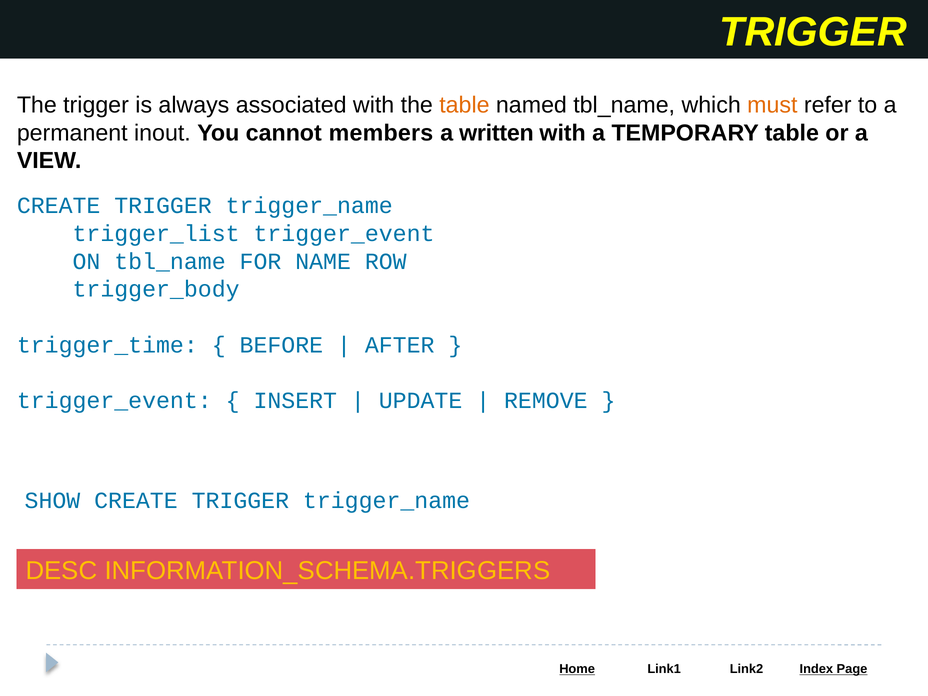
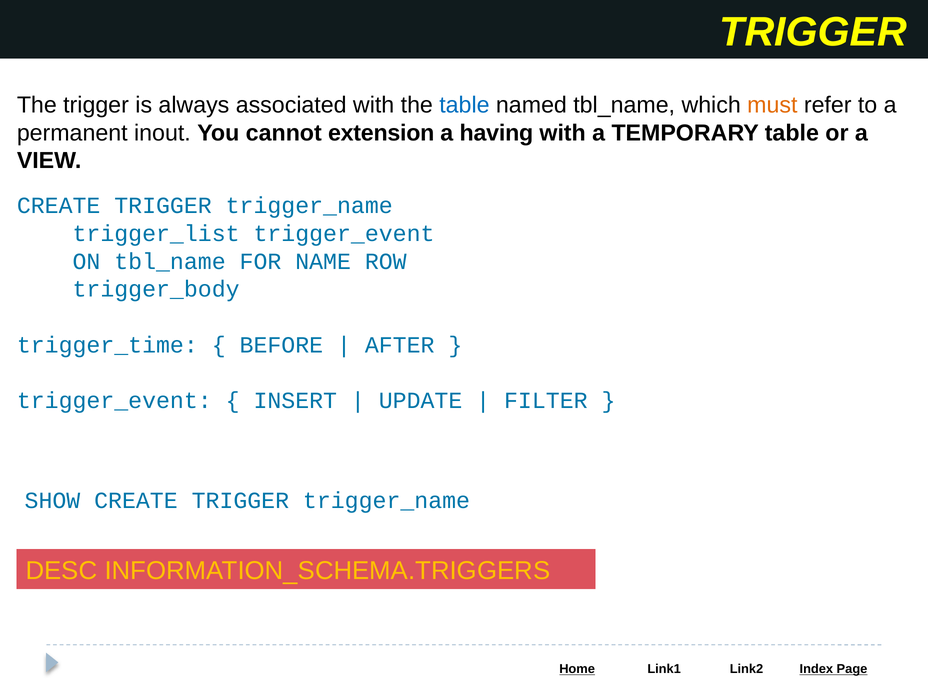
table at (464, 105) colour: orange -> blue
members: members -> extension
written: written -> having
REMOVE: REMOVE -> FILTER
